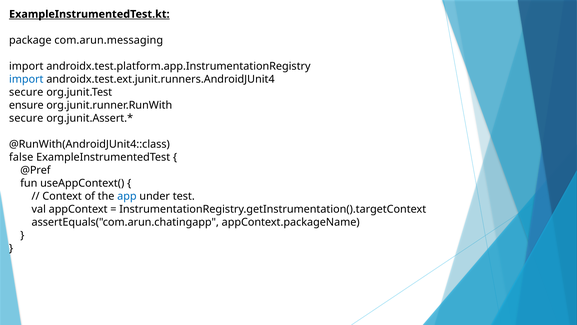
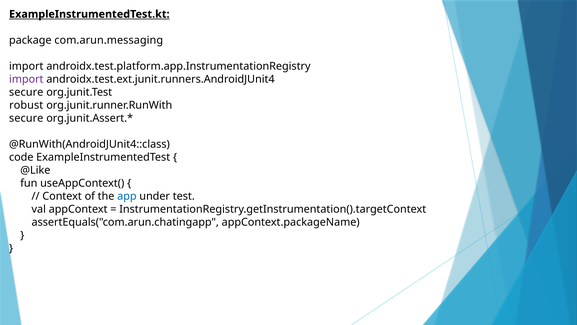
import at (26, 79) colour: blue -> purple
ensure: ensure -> robust
false: false -> code
@Pref: @Pref -> @Like
